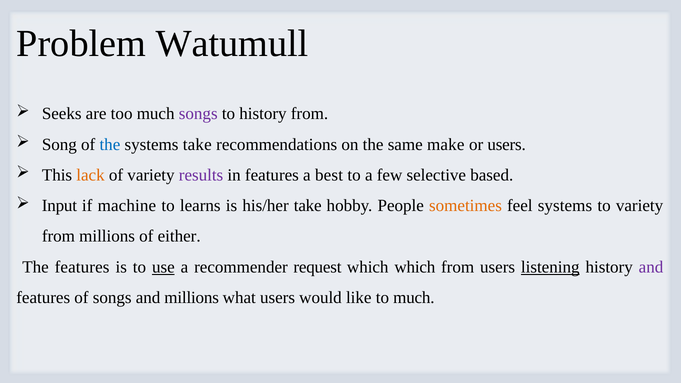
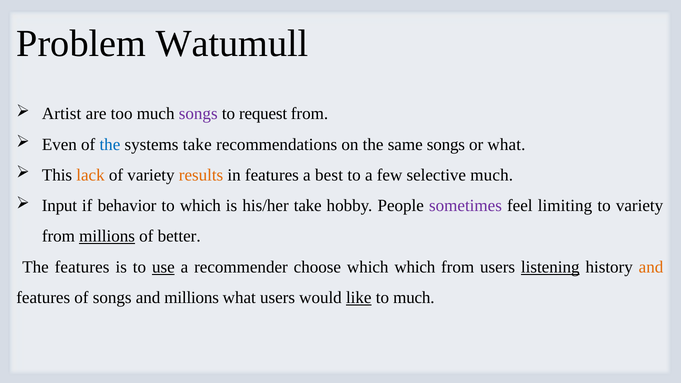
Seeks: Seeks -> Artist
to history: history -> request
Song: Song -> Even
same make: make -> songs
or users: users -> what
results colour: purple -> orange
selective based: based -> much
machine: machine -> behavior
to learns: learns -> which
sometimes colour: orange -> purple
feel systems: systems -> limiting
millions at (107, 236) underline: none -> present
either: either -> better
request: request -> choose
and at (651, 267) colour: purple -> orange
like underline: none -> present
